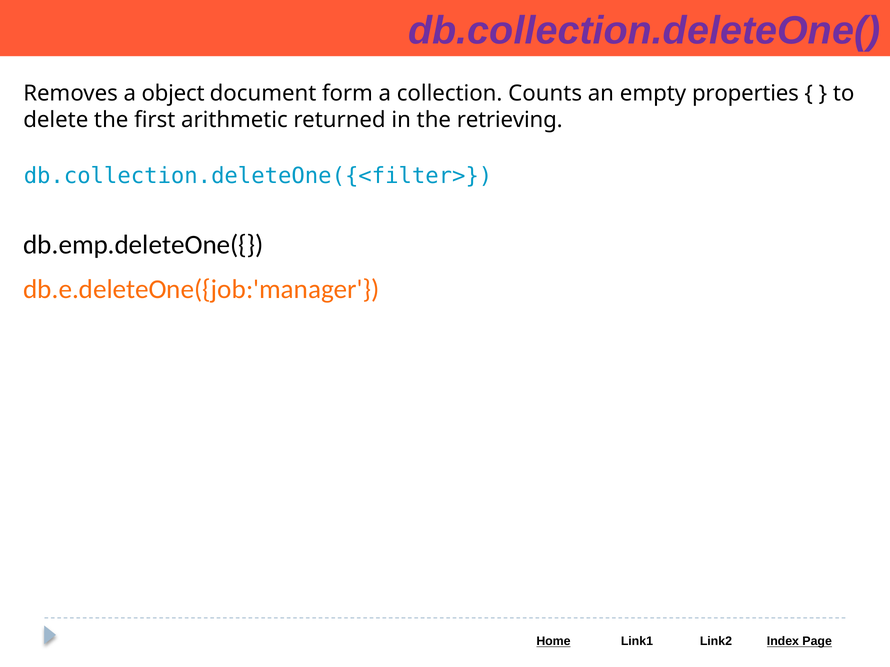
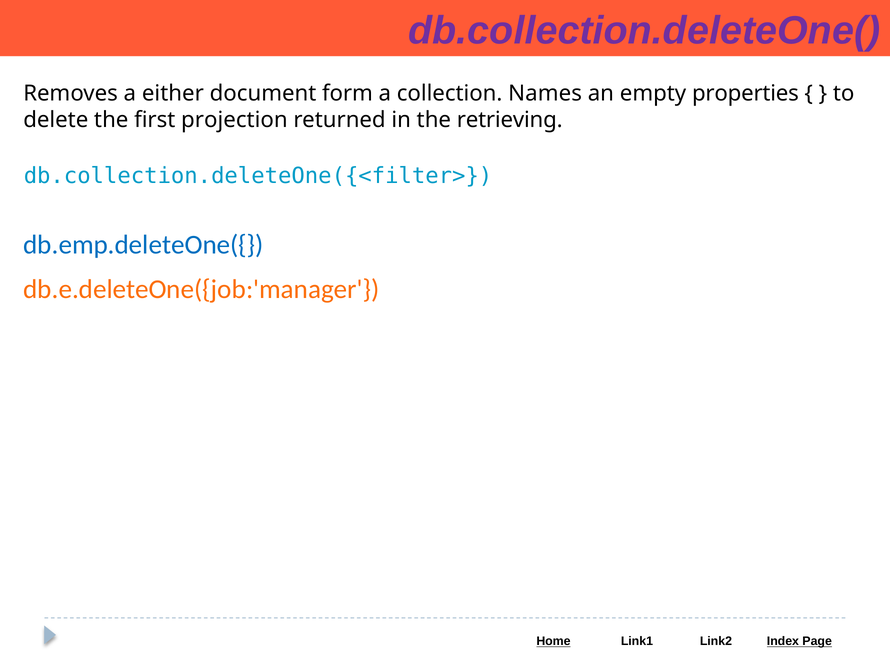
object: object -> either
Counts: Counts -> Names
arithmetic: arithmetic -> projection
db.emp.deleteOne({ colour: black -> blue
